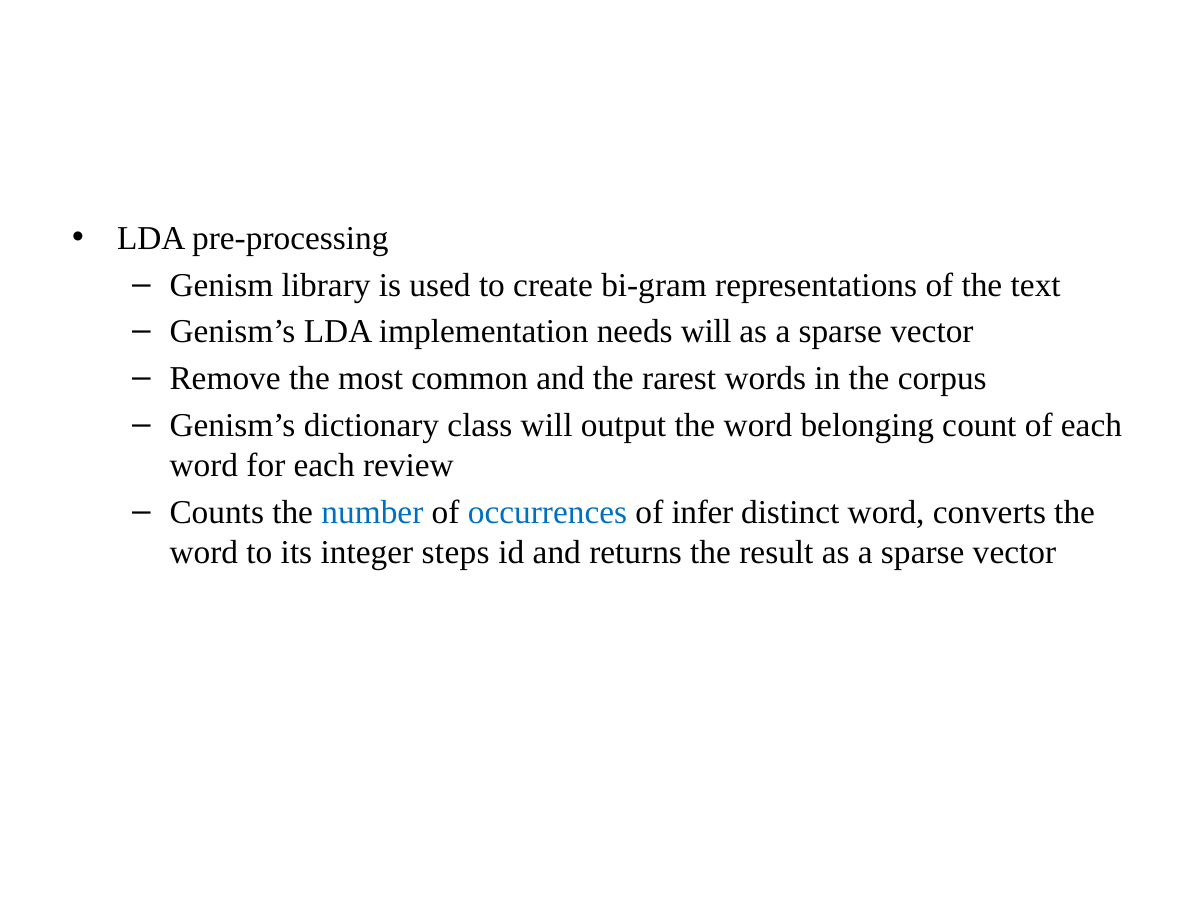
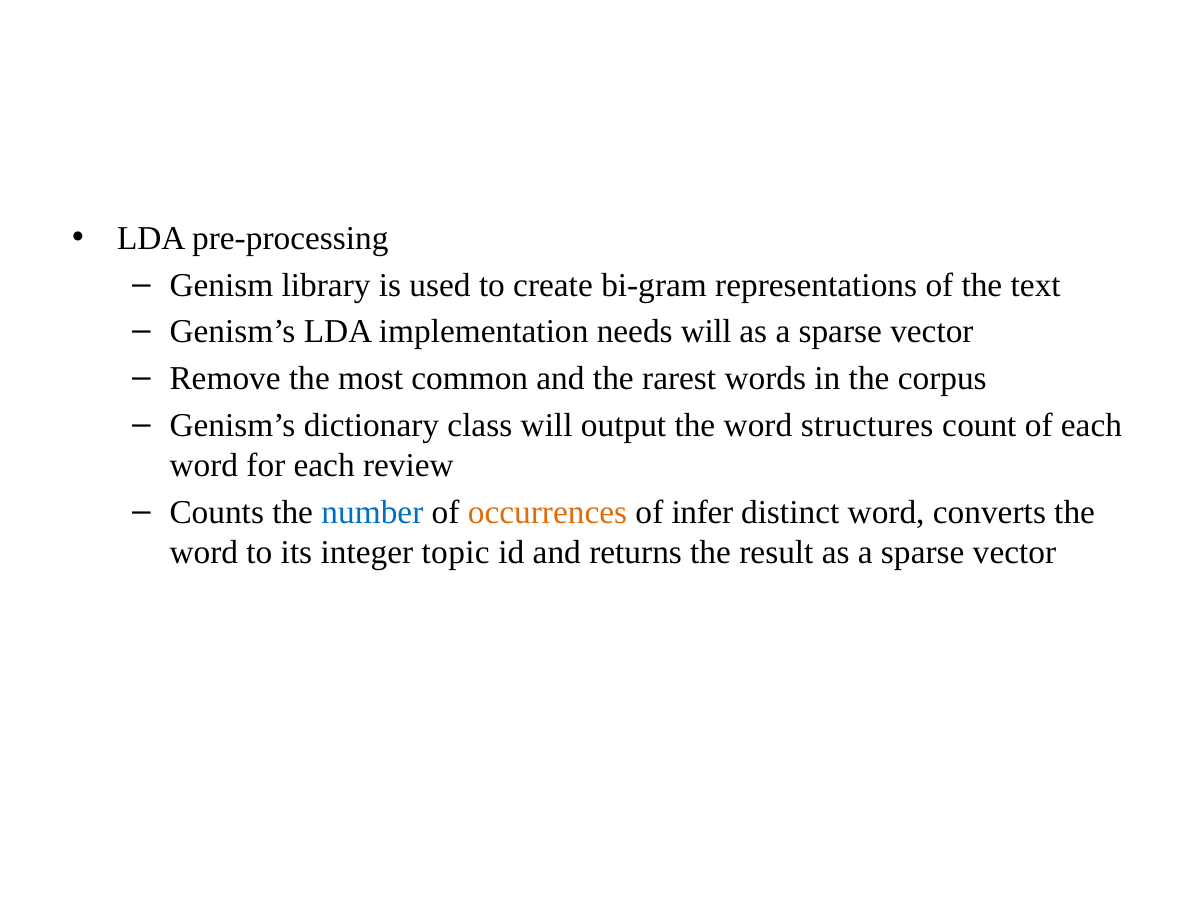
belonging: belonging -> structures
occurrences colour: blue -> orange
steps: steps -> topic
